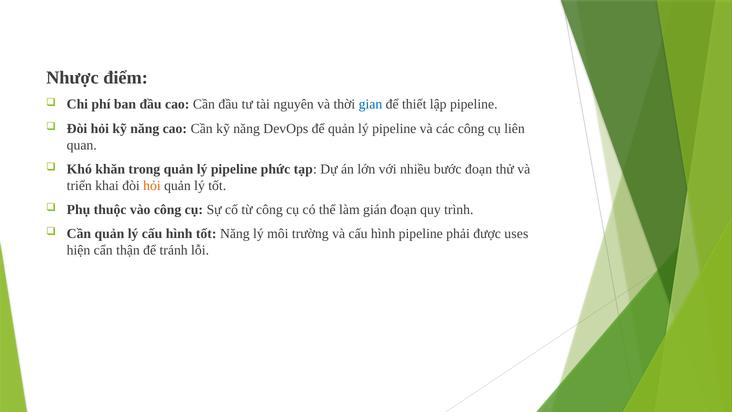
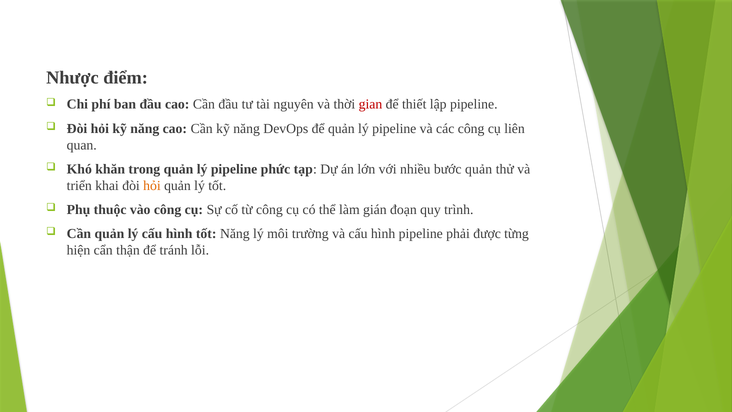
gian colour: blue -> red
bước đoạn: đoạn -> quản
uses: uses -> từng
